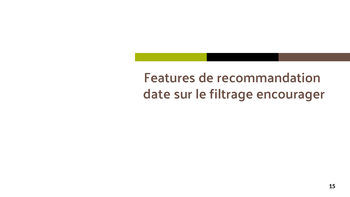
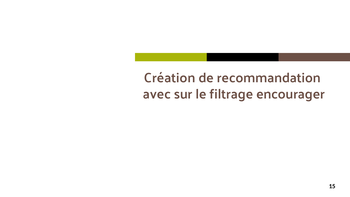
Features: Features -> Création
date: date -> avec
